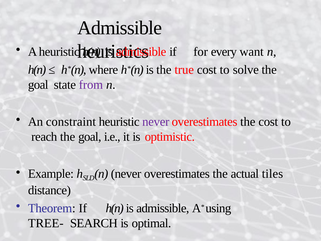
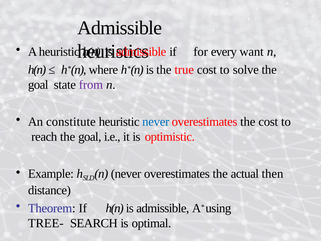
constraint: constraint -> constitute
never at (156, 122) colour: purple -> blue
tiles: tiles -> then
